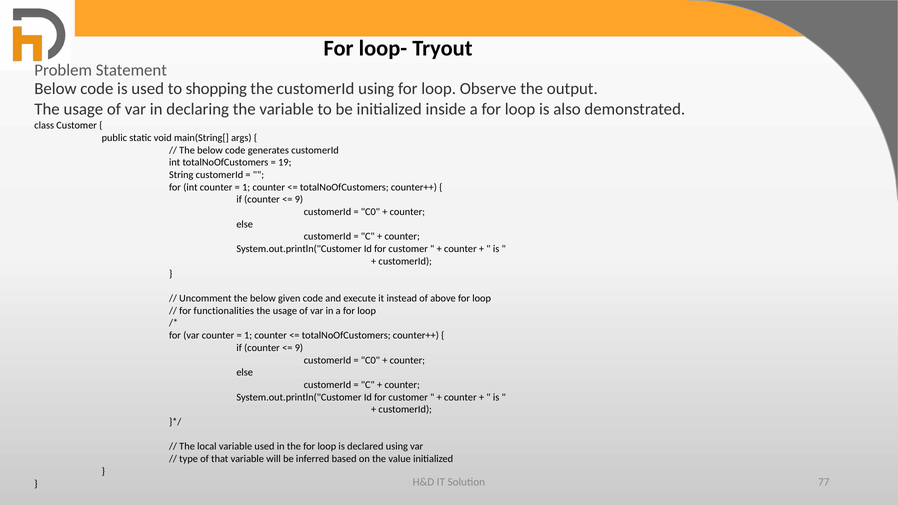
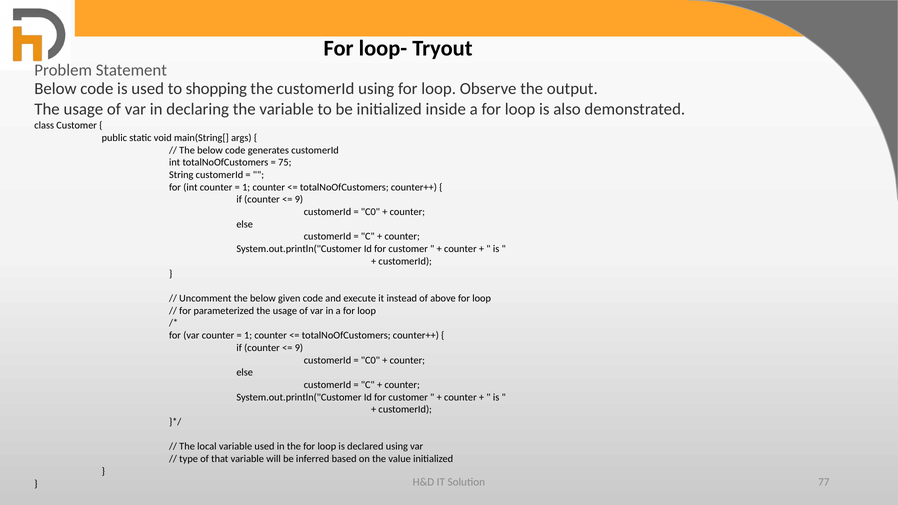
19: 19 -> 75
functionalities: functionalities -> parameterized
